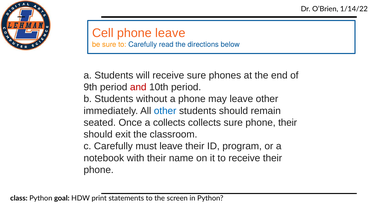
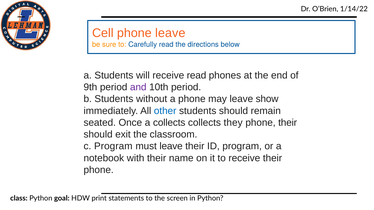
receive sure: sure -> read
and colour: red -> purple
leave other: other -> show
collects sure: sure -> they
c Carefully: Carefully -> Program
